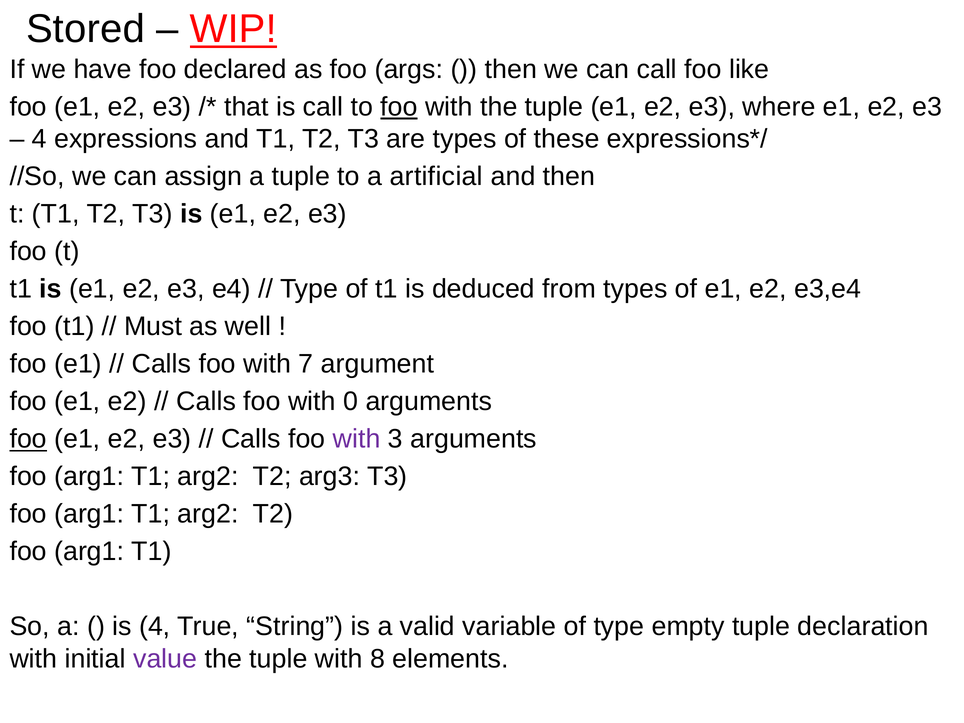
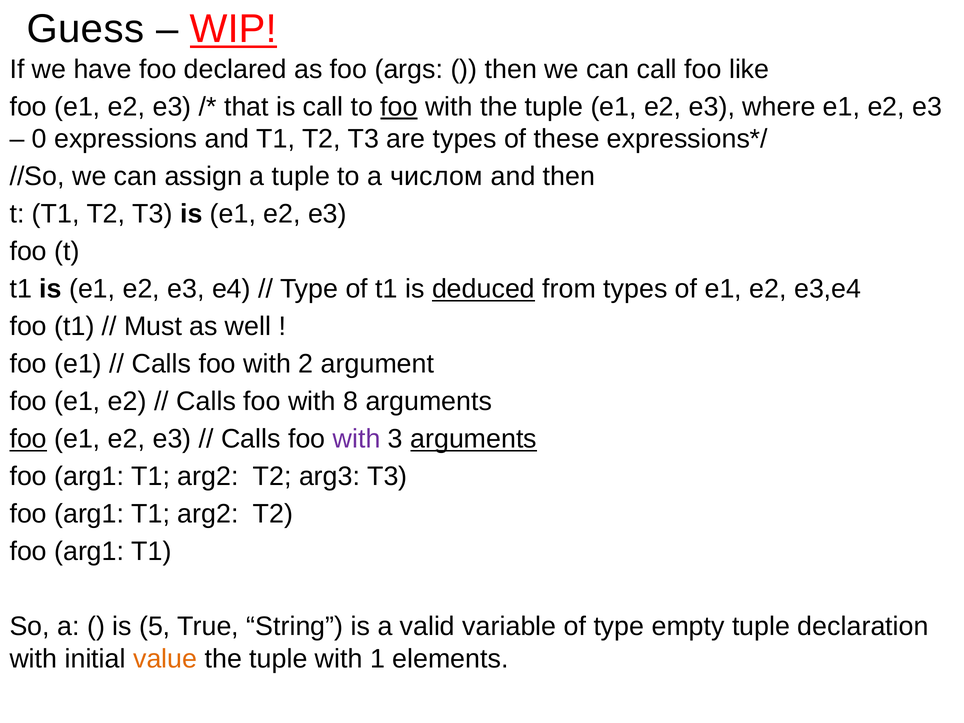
Stored: Stored -> Guess
4 at (39, 139): 4 -> 0
artificial: artificial -> числом
deduced underline: none -> present
7: 7 -> 2
0: 0 -> 8
arguments at (474, 439) underline: none -> present
is 4: 4 -> 5
value colour: purple -> orange
8: 8 -> 1
